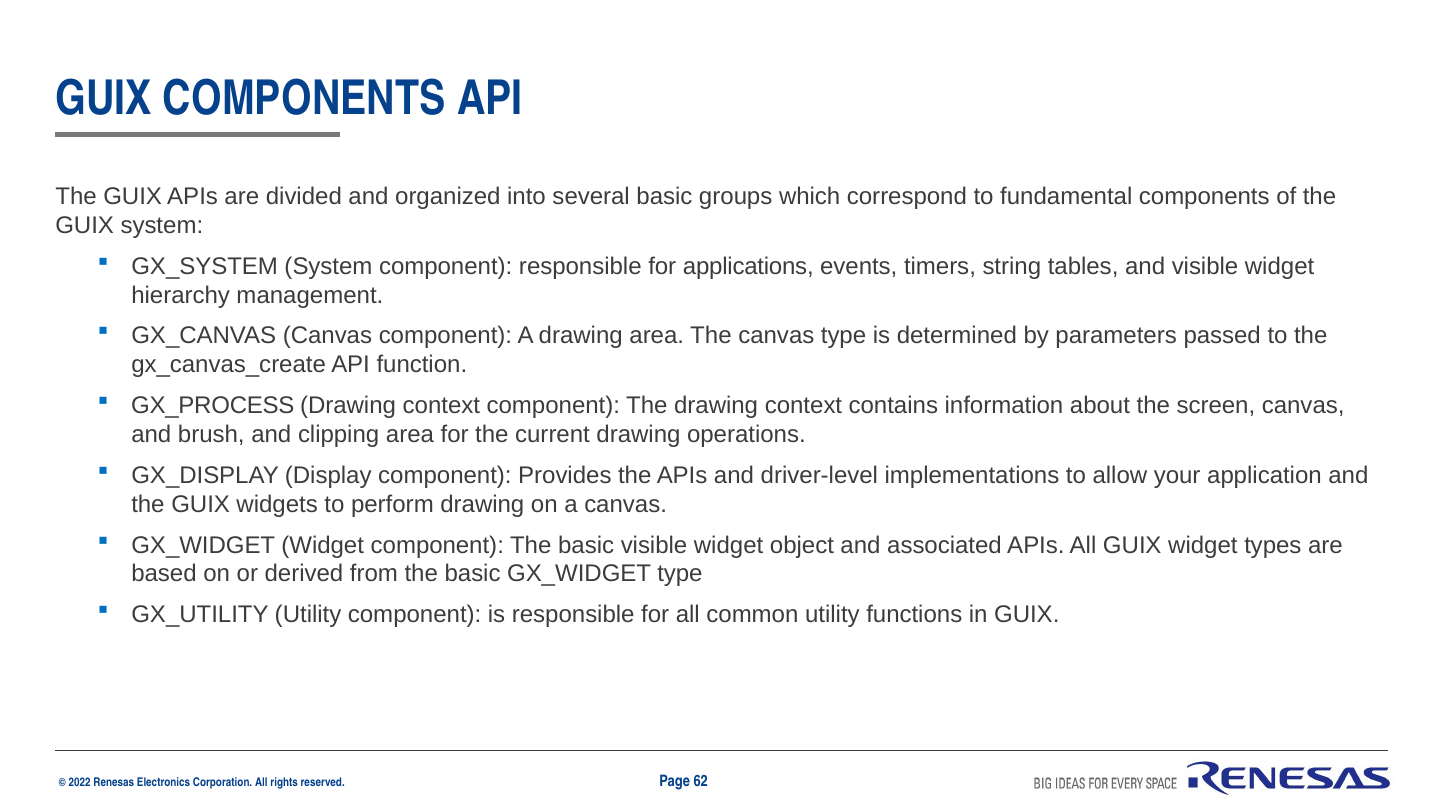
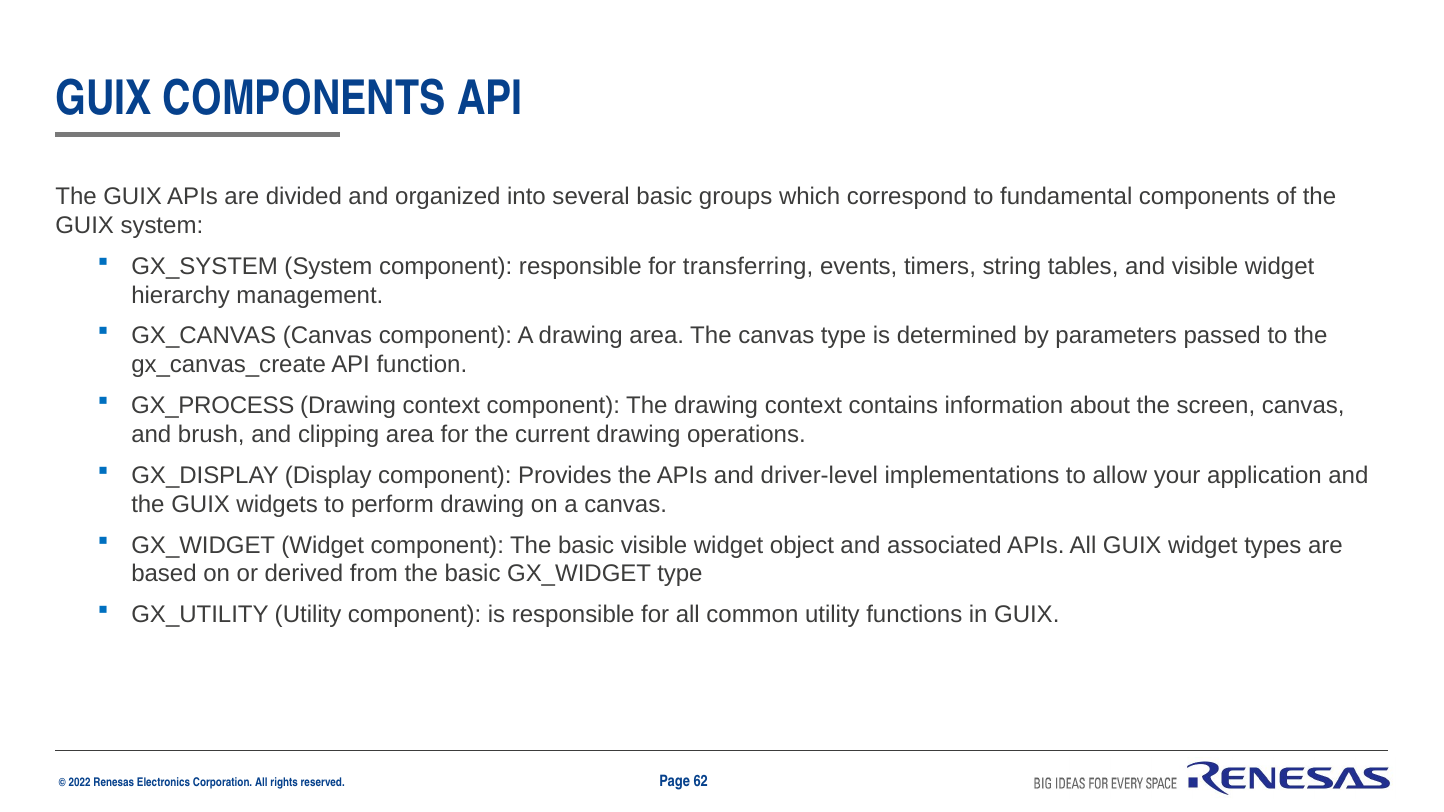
applications: applications -> transferring
